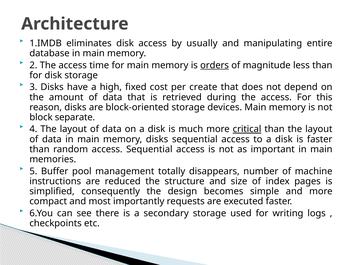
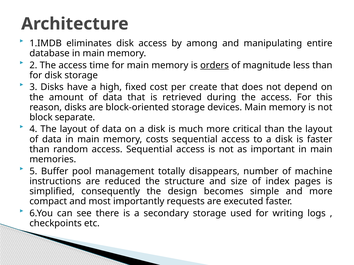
usually: usually -> among
critical underline: present -> none
memory disks: disks -> costs
